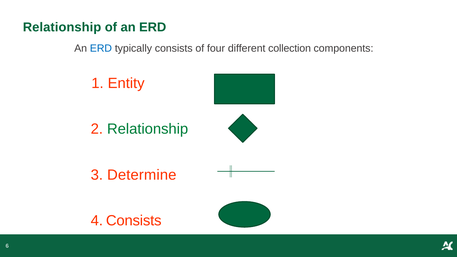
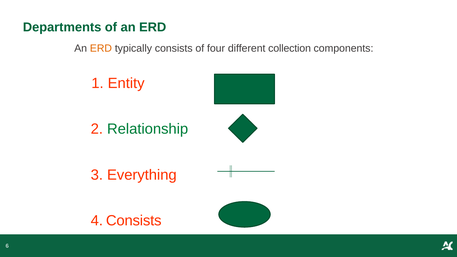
Relationship at (62, 27): Relationship -> Departments
ERD at (101, 48) colour: blue -> orange
Determine: Determine -> Everything
